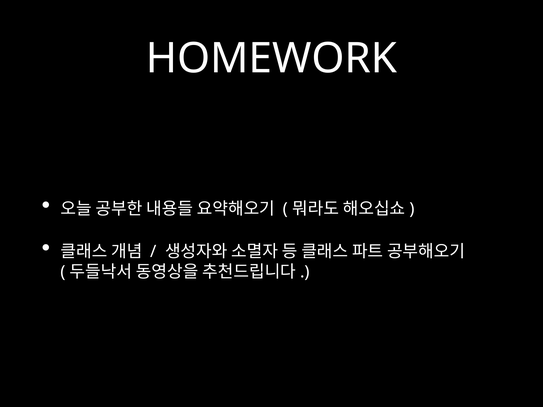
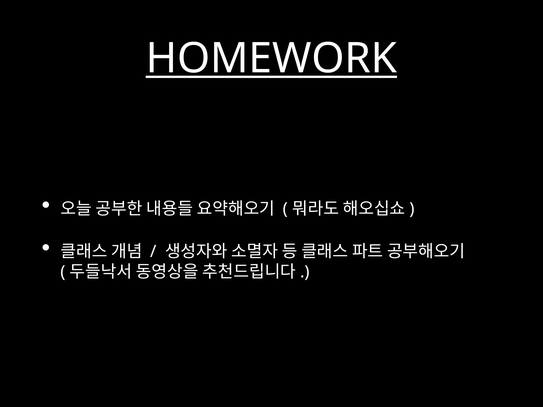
HOMEWORK underline: none -> present
